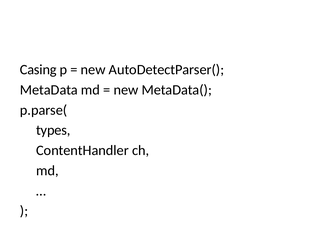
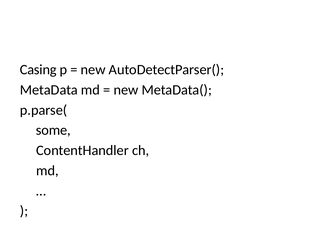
types: types -> some
